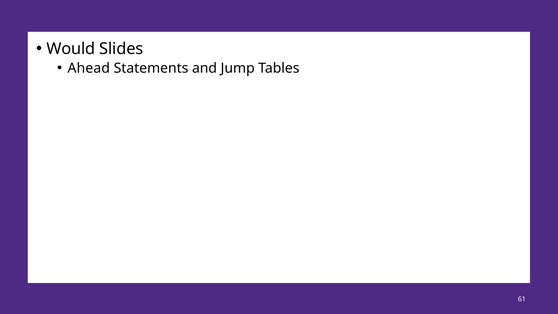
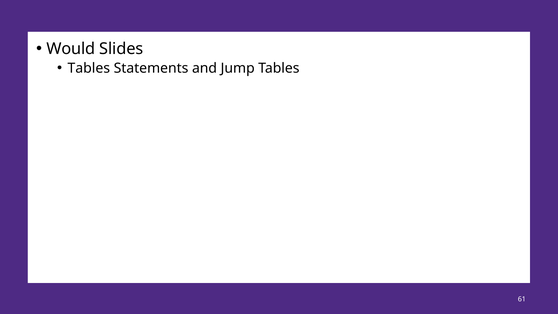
Ahead at (89, 68): Ahead -> Tables
